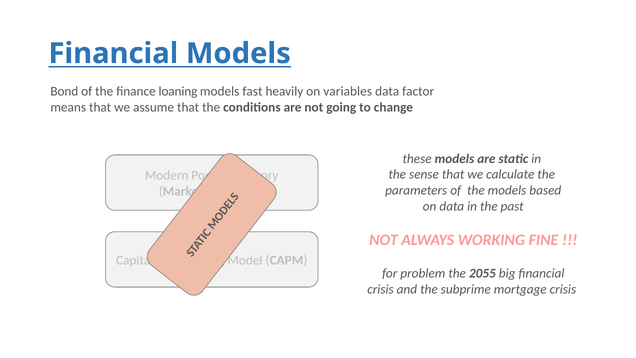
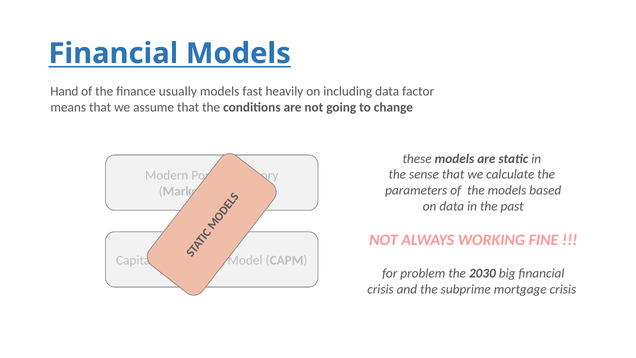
Bond: Bond -> Hand
loaning: loaning -> usually
variables: variables -> including
2055: 2055 -> 2030
